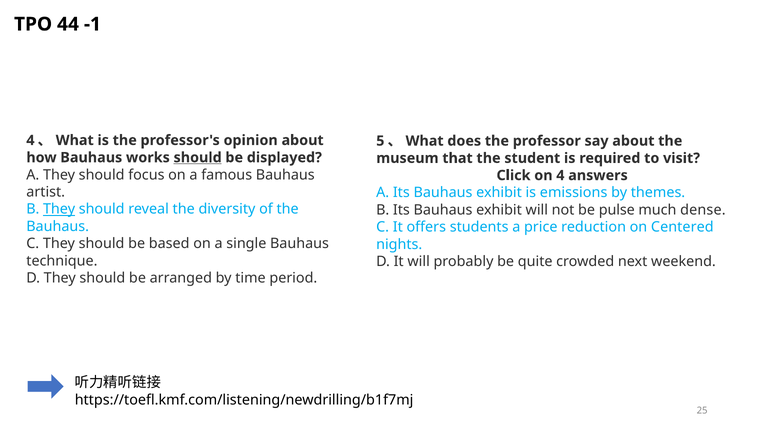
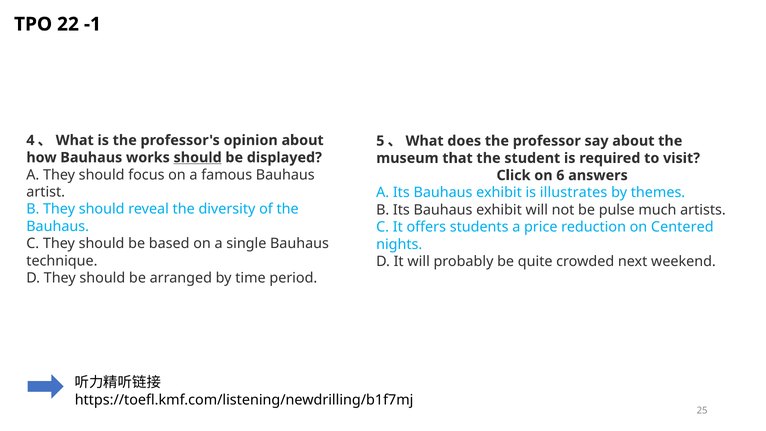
44: 44 -> 22
on 4: 4 -> 6
emissions: emissions -> illustrates
They at (59, 209) underline: present -> none
dense: dense -> artists
